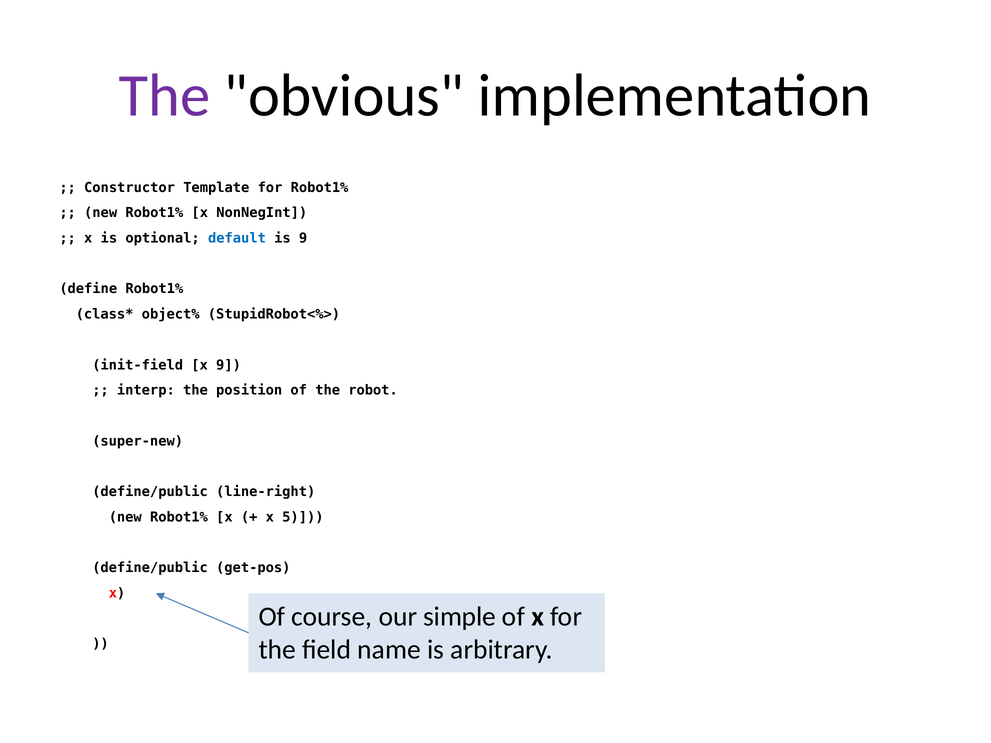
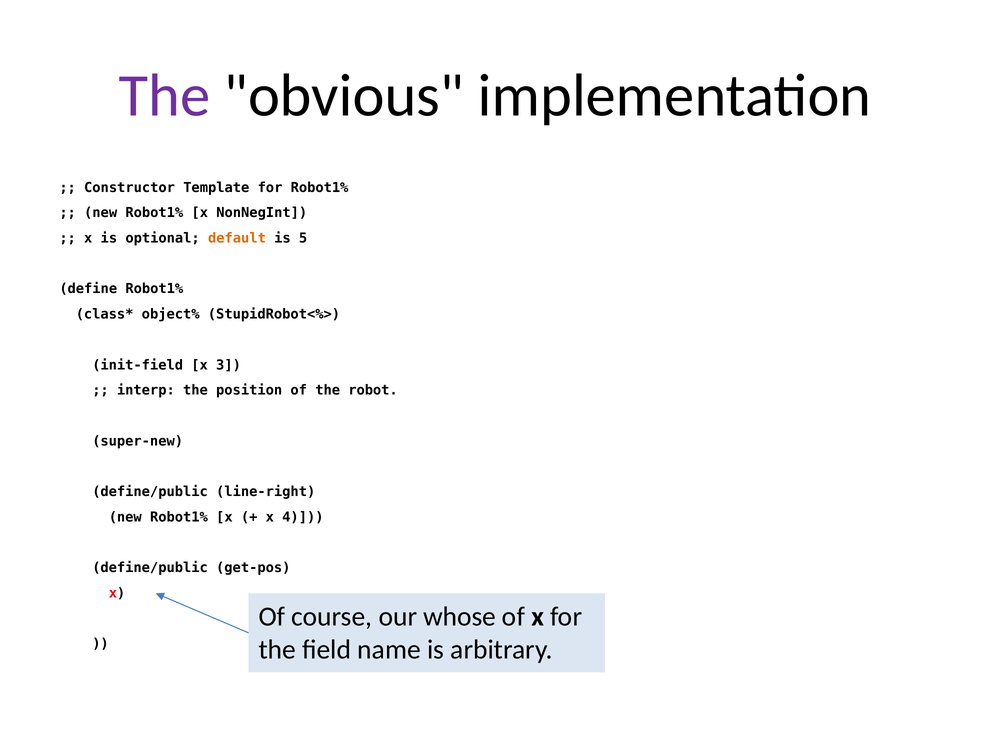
default colour: blue -> orange
is 9: 9 -> 5
x 9: 9 -> 3
5: 5 -> 4
simple: simple -> whose
